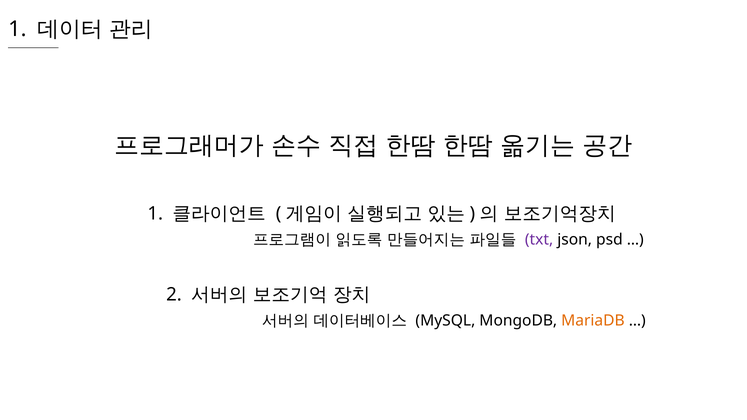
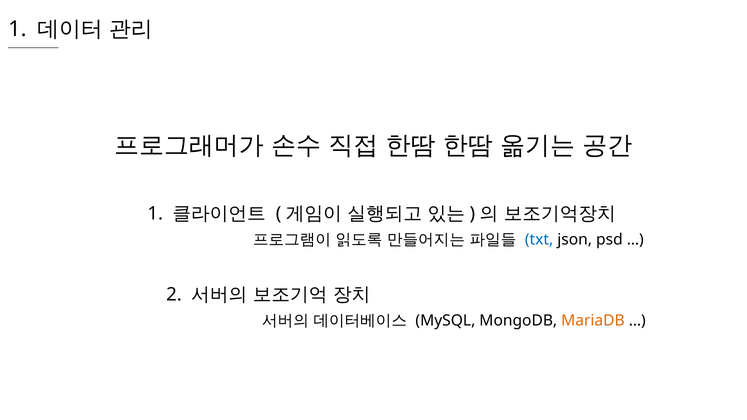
txt colour: purple -> blue
